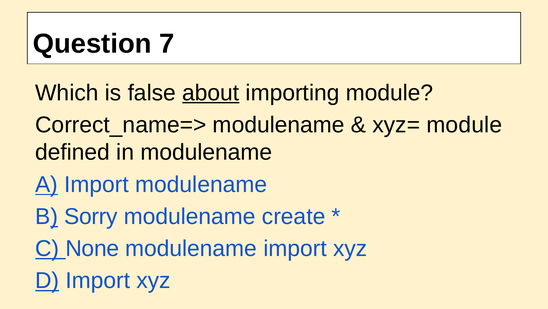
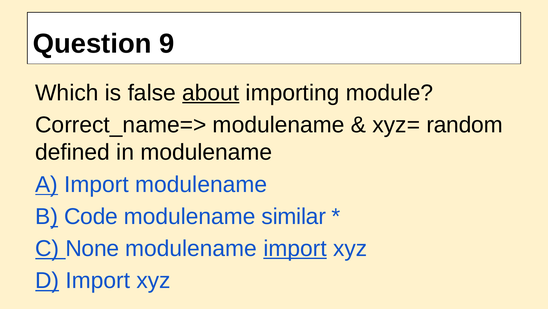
7: 7 -> 9
xyz= module: module -> random
Sorry: Sorry -> Code
create: create -> similar
import at (295, 248) underline: none -> present
